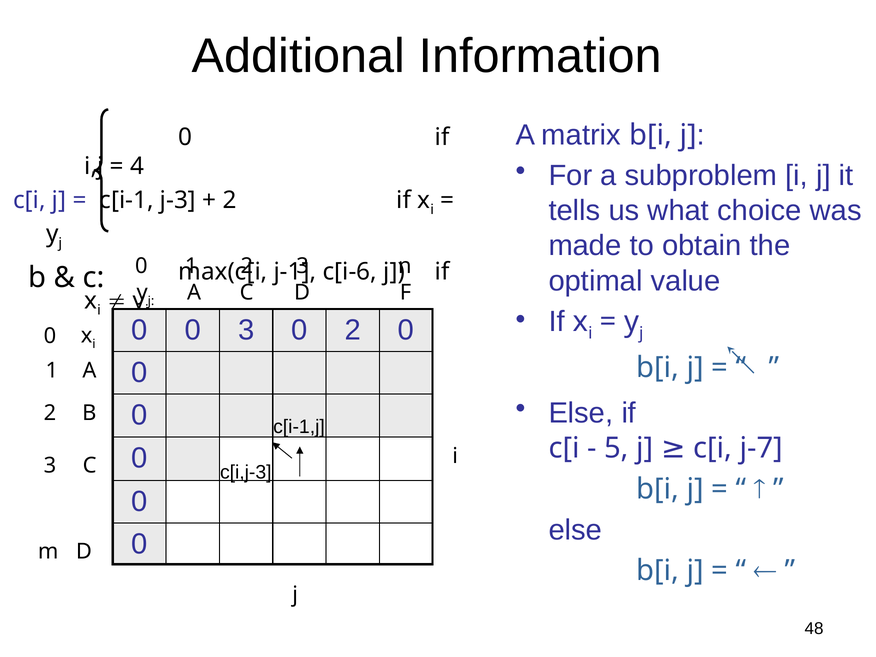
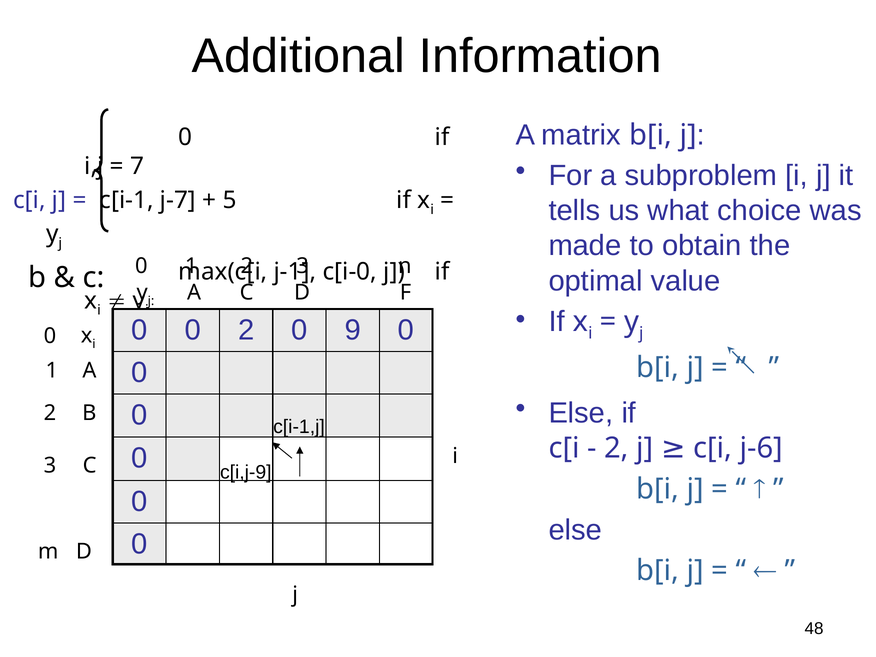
4: 4 -> 7
j-3: j-3 -> j-7
2 at (230, 200): 2 -> 5
c[i-6: c[i-6 -> c[i-0
0 3: 3 -> 2
0 2: 2 -> 9
5 at (616, 448): 5 -> 2
j-7: j-7 -> j-6
c[i,j-3: c[i,j-3 -> c[i,j-9
